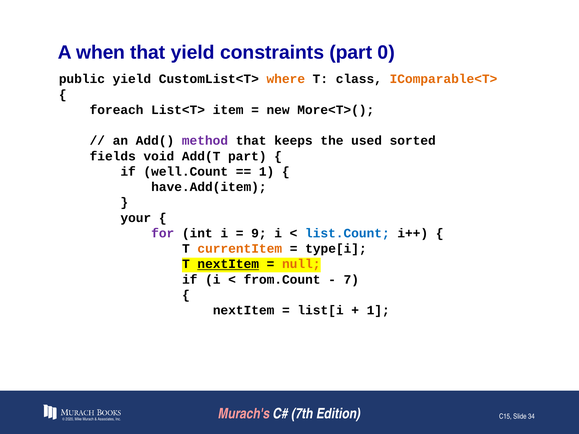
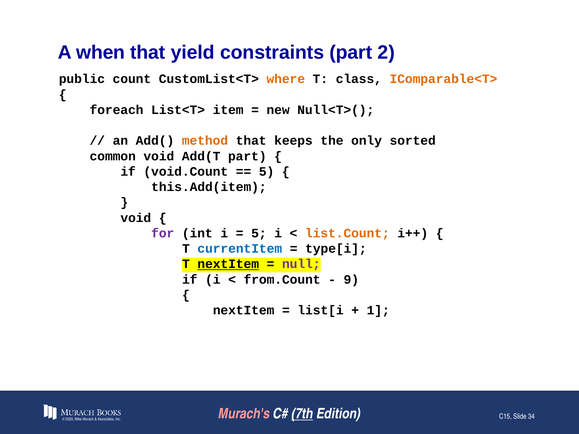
0: 0 -> 2
public yield: yield -> count
More<T>(: More<T>( -> Null<T>(
method colour: purple -> orange
used: used -> only
fields: fields -> common
well.Count: well.Count -> void.Count
1 at (267, 172): 1 -> 5
have.Add(item: have.Add(item -> this.Add(item
your at (136, 218): your -> void
9 at (259, 233): 9 -> 5
list.Count colour: blue -> orange
currentItem colour: orange -> blue
null colour: orange -> purple
7: 7 -> 9
7th underline: none -> present
